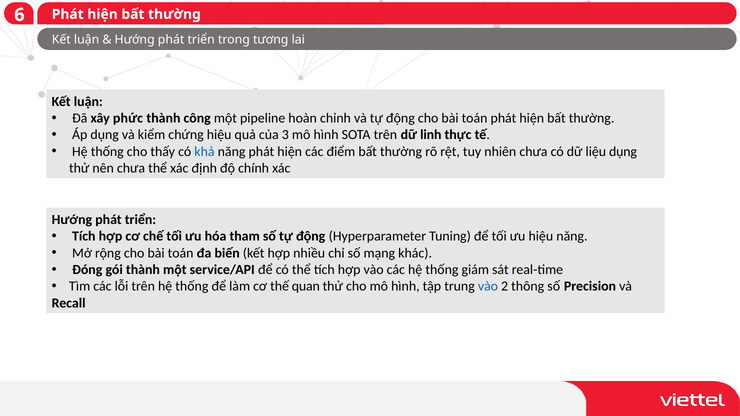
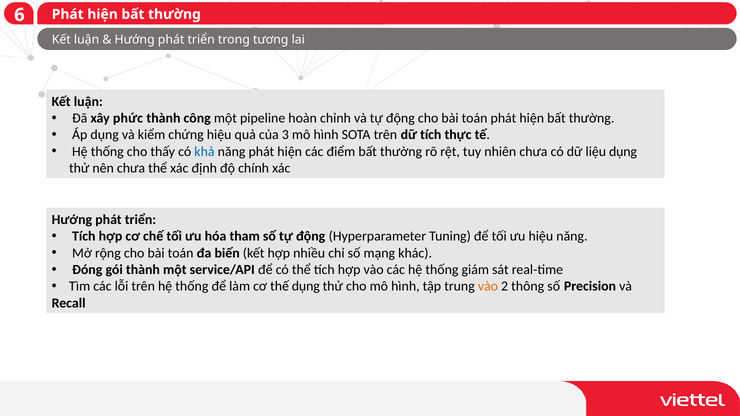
dữ linh: linh -> tích
thế quan: quan -> dụng
vào at (488, 286) colour: blue -> orange
